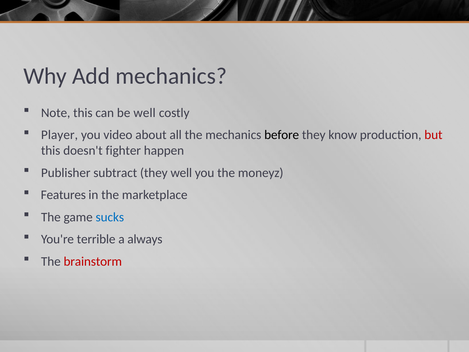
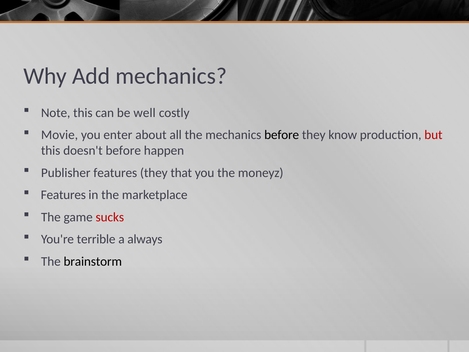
Player: Player -> Movie
video: video -> enter
doesn't fighter: fighter -> before
Publisher subtract: subtract -> features
they well: well -> that
sucks colour: blue -> red
brainstorm colour: red -> black
